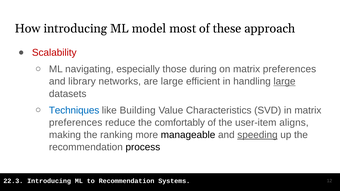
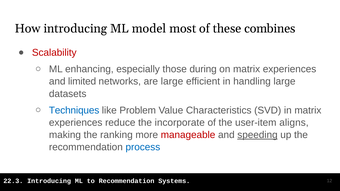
approach: approach -> combines
navigating: navigating -> enhancing
on matrix preferences: preferences -> experiences
library: library -> limited
large at (284, 82) underline: present -> none
Building: Building -> Problem
preferences at (76, 123): preferences -> experiences
comfortably: comfortably -> incorporate
manageable colour: black -> red
process colour: black -> blue
